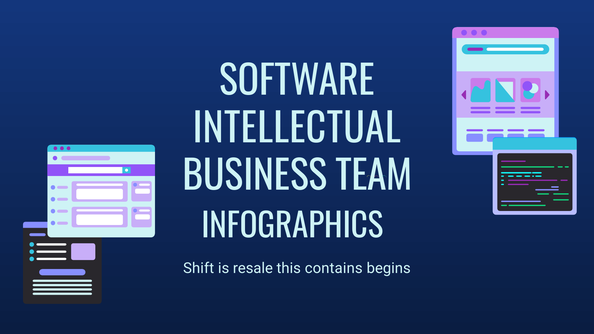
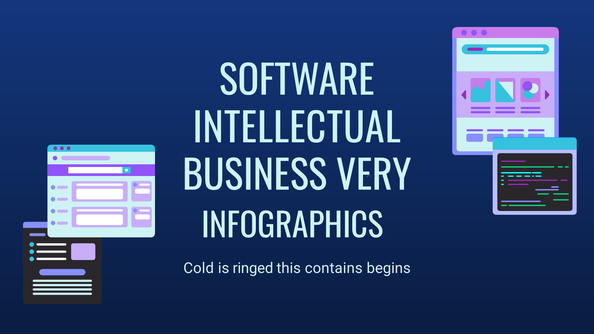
TEAM: TEAM -> VERY
Shift: Shift -> Cold
resale: resale -> ringed
